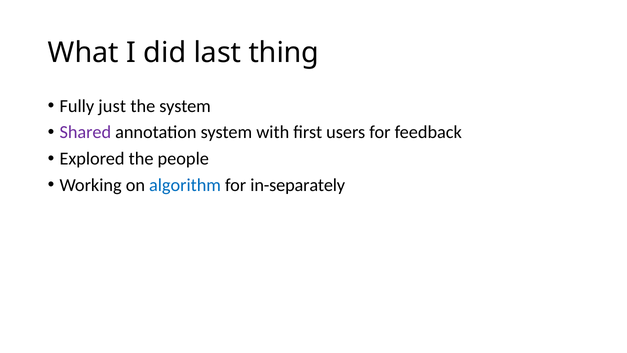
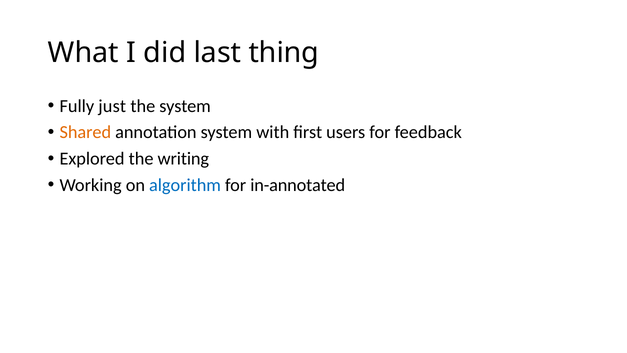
Shared colour: purple -> orange
people: people -> writing
in-separately: in-separately -> in-annotated
